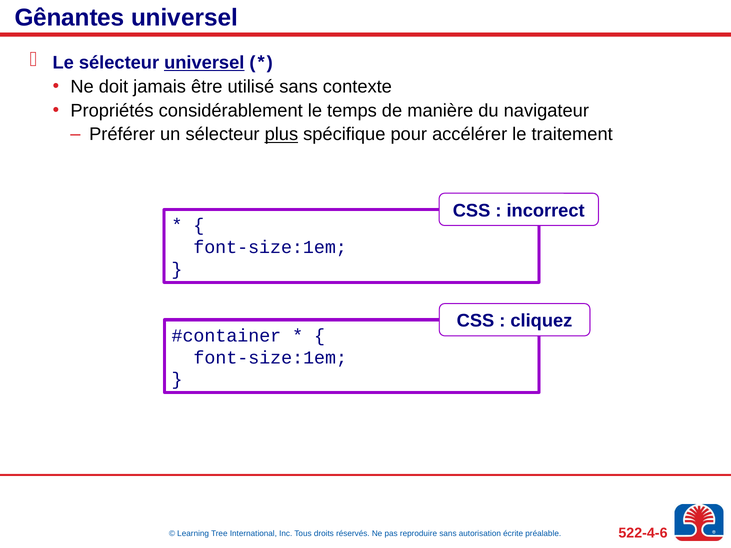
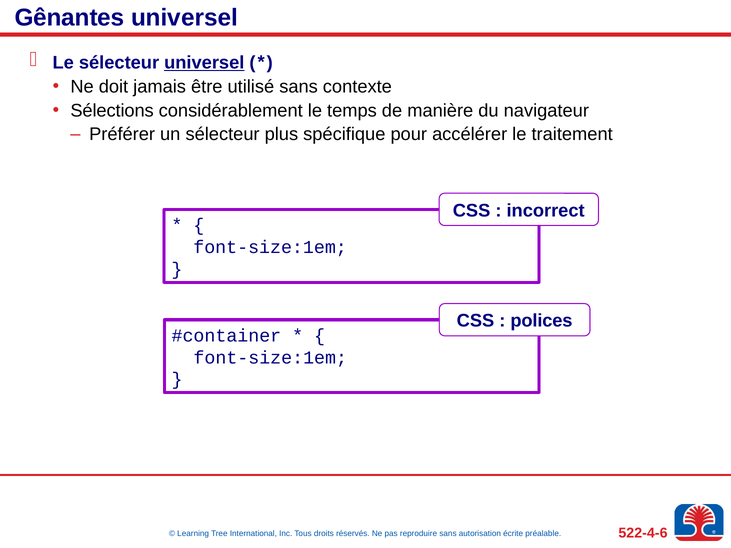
Propriétés: Propriétés -> Sélections
plus underline: present -> none
cliquez: cliquez -> polices
